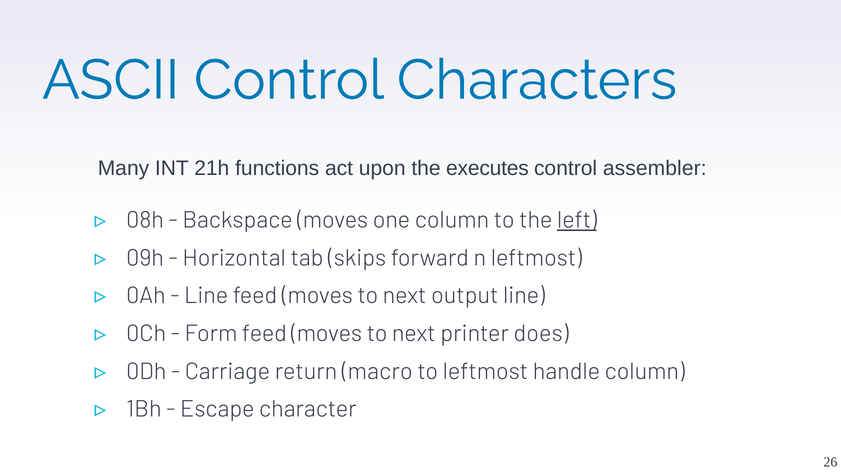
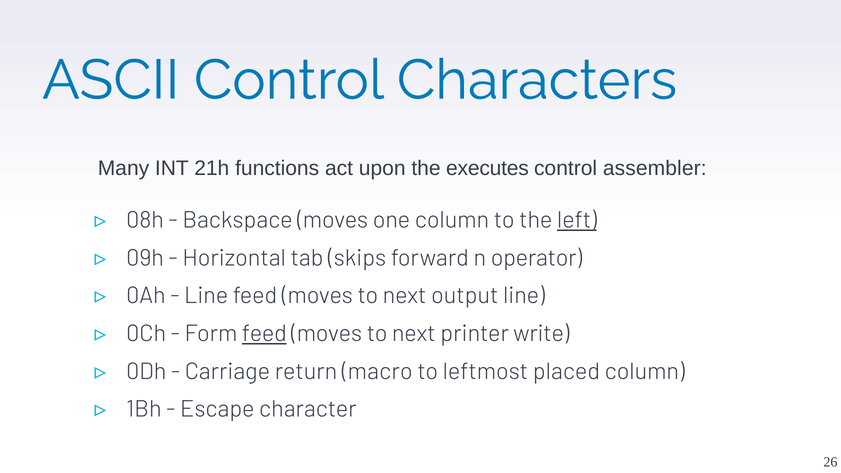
n leftmost: leftmost -> operator
feed at (264, 334) underline: none -> present
does: does -> write
handle: handle -> placed
